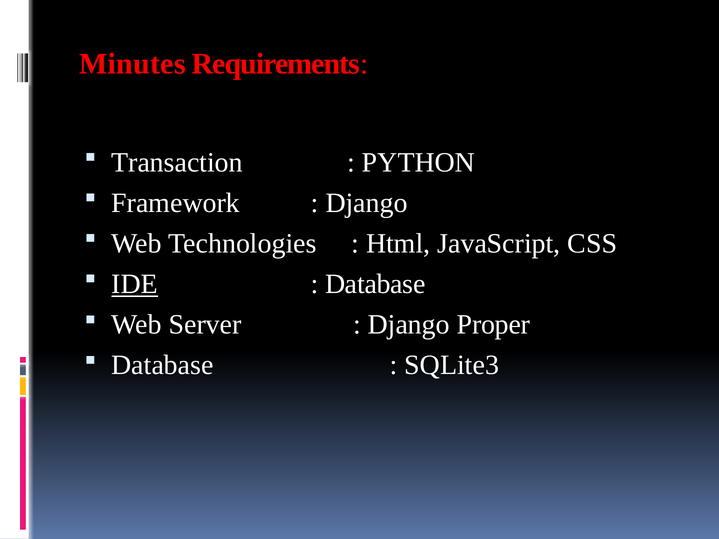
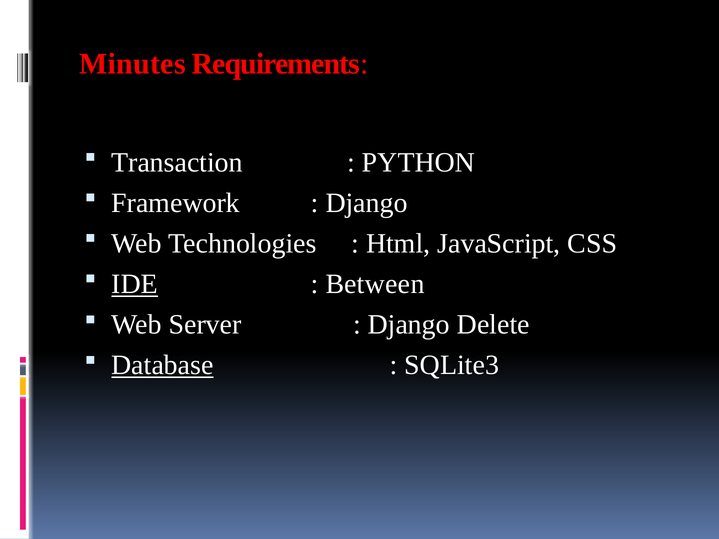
Database at (375, 284): Database -> Between
Proper: Proper -> Delete
Database at (162, 365) underline: none -> present
